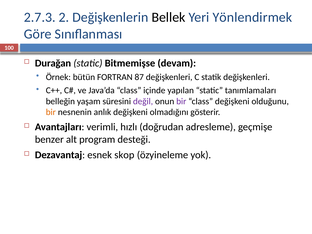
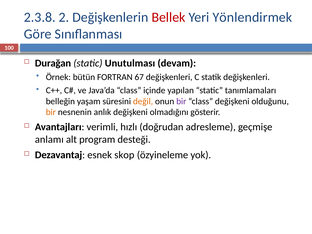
2.7.3: 2.7.3 -> 2.3.8
Bellek colour: black -> red
Bitmemişse: Bitmemişse -> Unutulması
87: 87 -> 67
değil colour: purple -> orange
benzer: benzer -> anlamı
